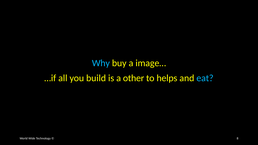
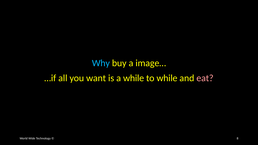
build: build -> want
a other: other -> while
to helps: helps -> while
eat colour: light blue -> pink
